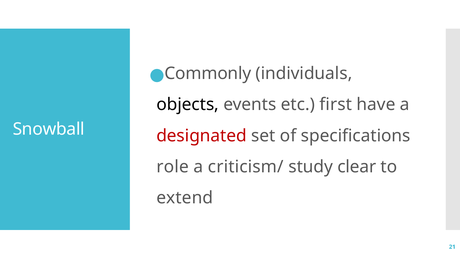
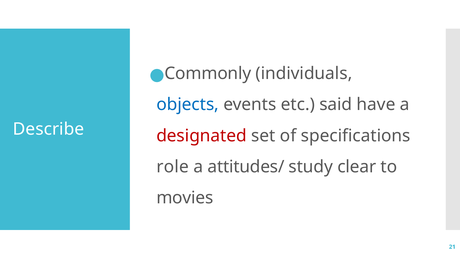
objects colour: black -> blue
first: first -> said
Snowball: Snowball -> Describe
criticism/: criticism/ -> attitudes/
extend: extend -> movies
